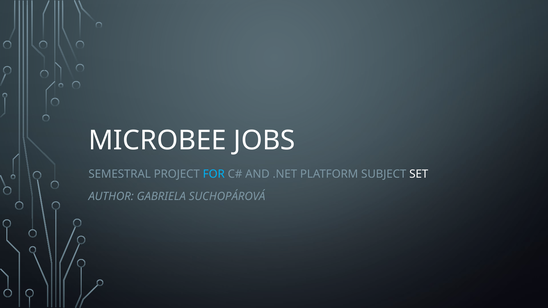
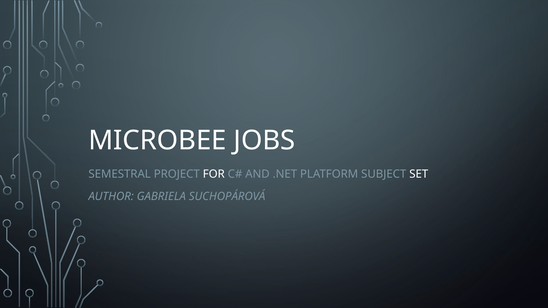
FOR colour: light blue -> white
